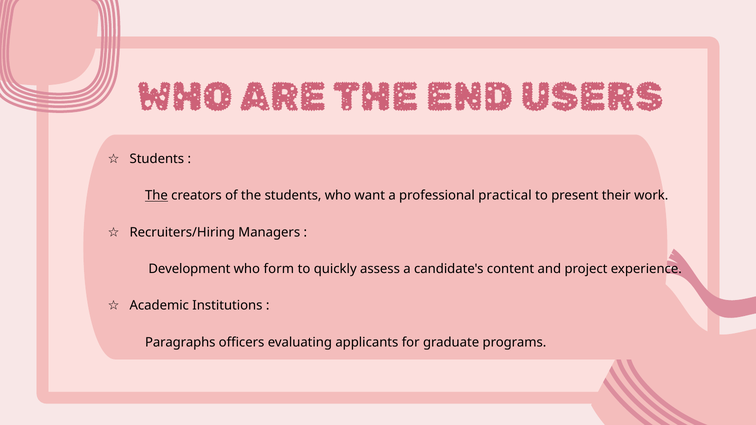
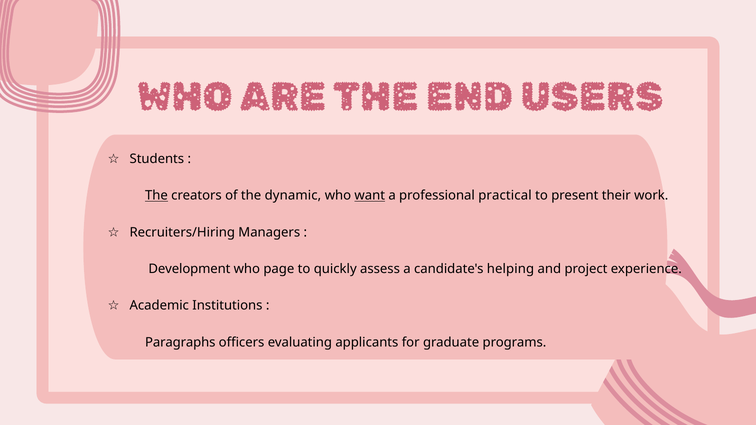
the students: students -> dynamic
want underline: none -> present
form: form -> page
content: content -> helping
